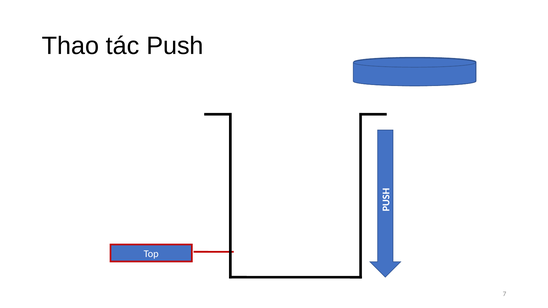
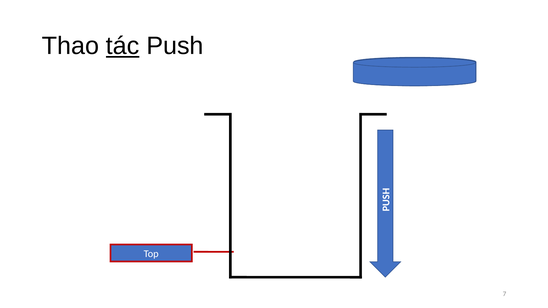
tác underline: none -> present
